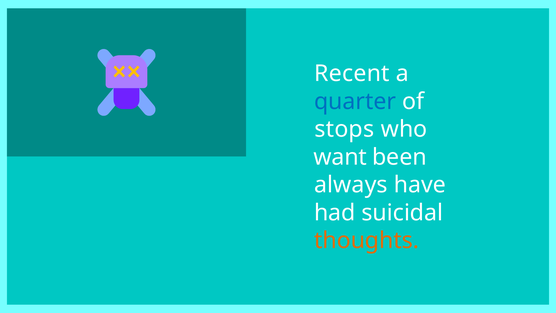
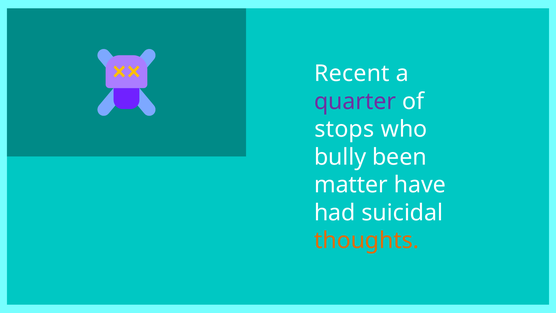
quarter colour: blue -> purple
want: want -> bully
always: always -> matter
